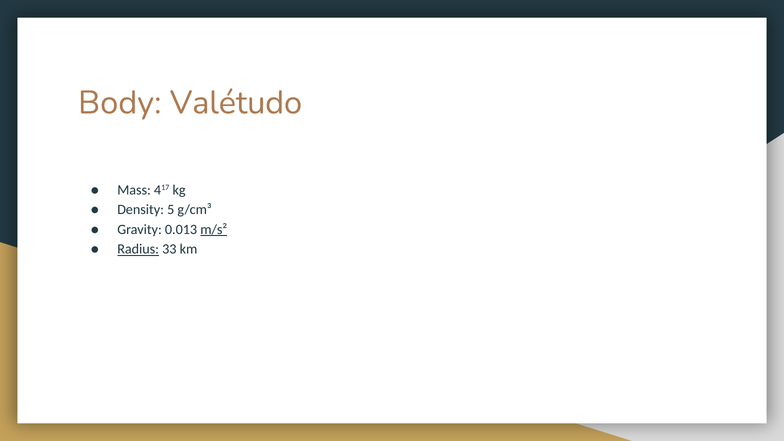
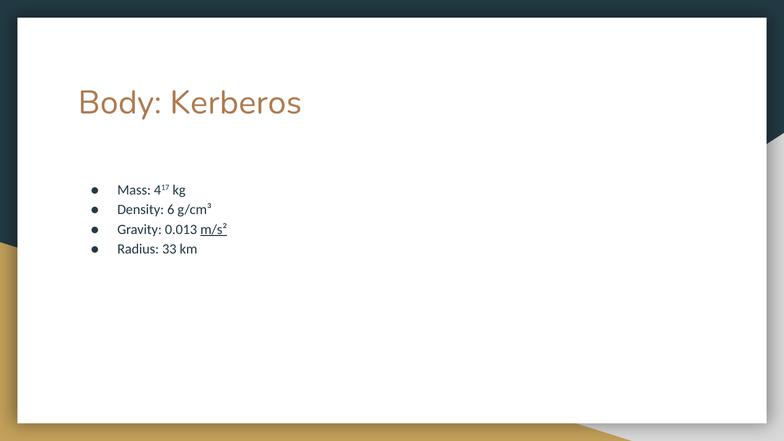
Valétudo: Valétudo -> Kerberos
5: 5 -> 6
Radius underline: present -> none
